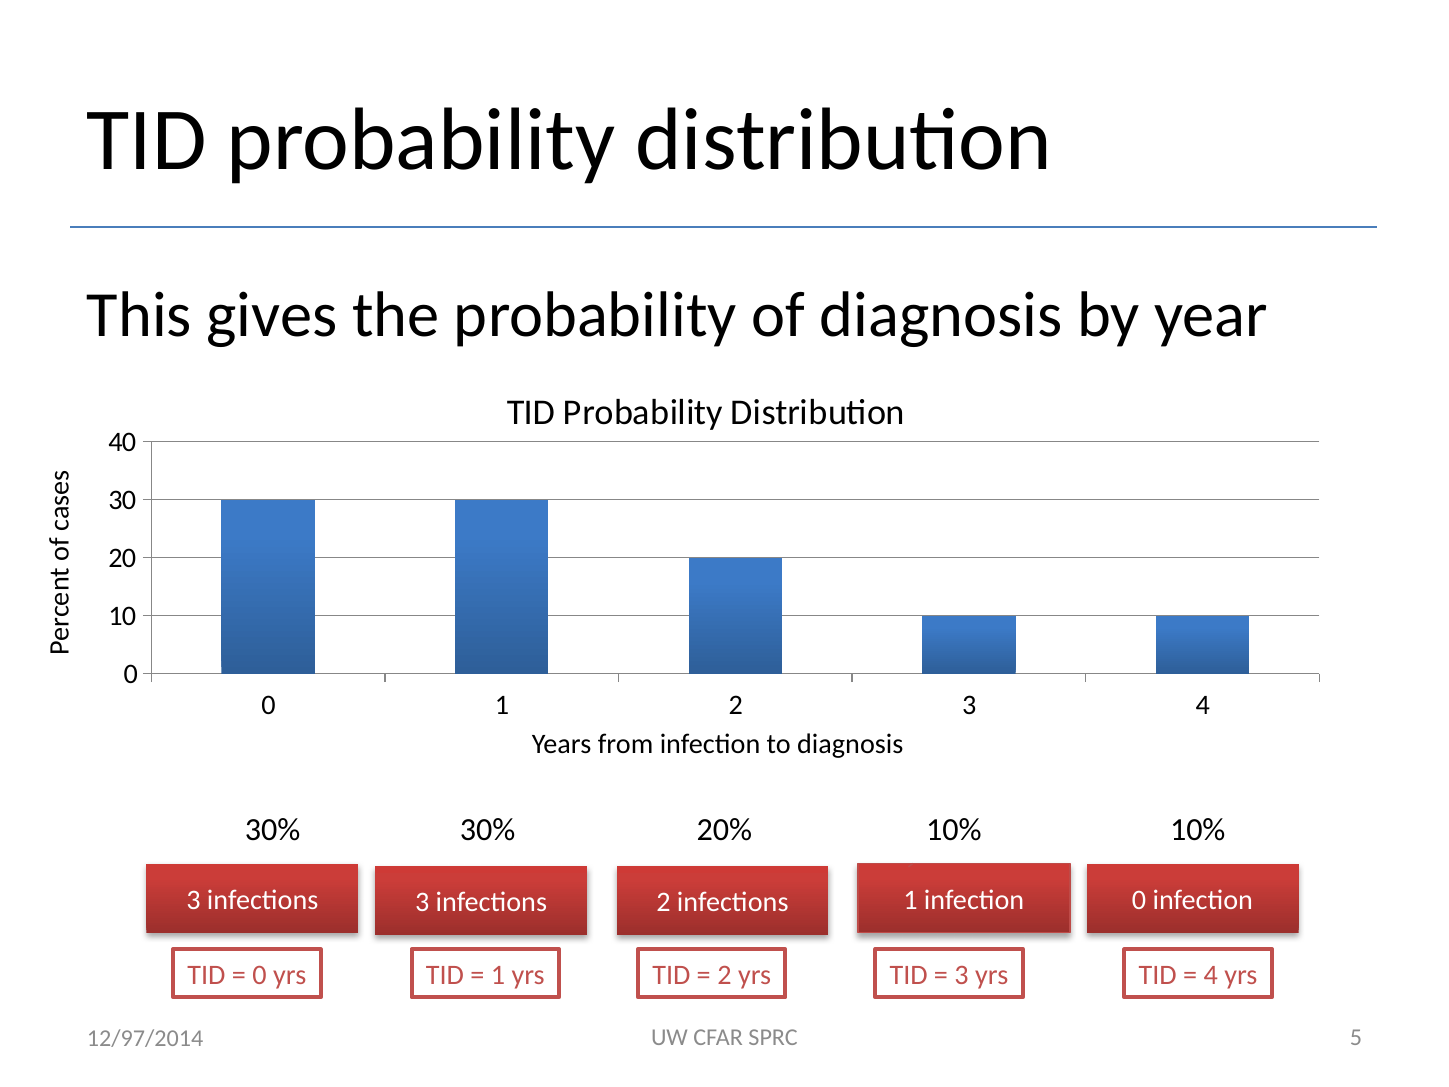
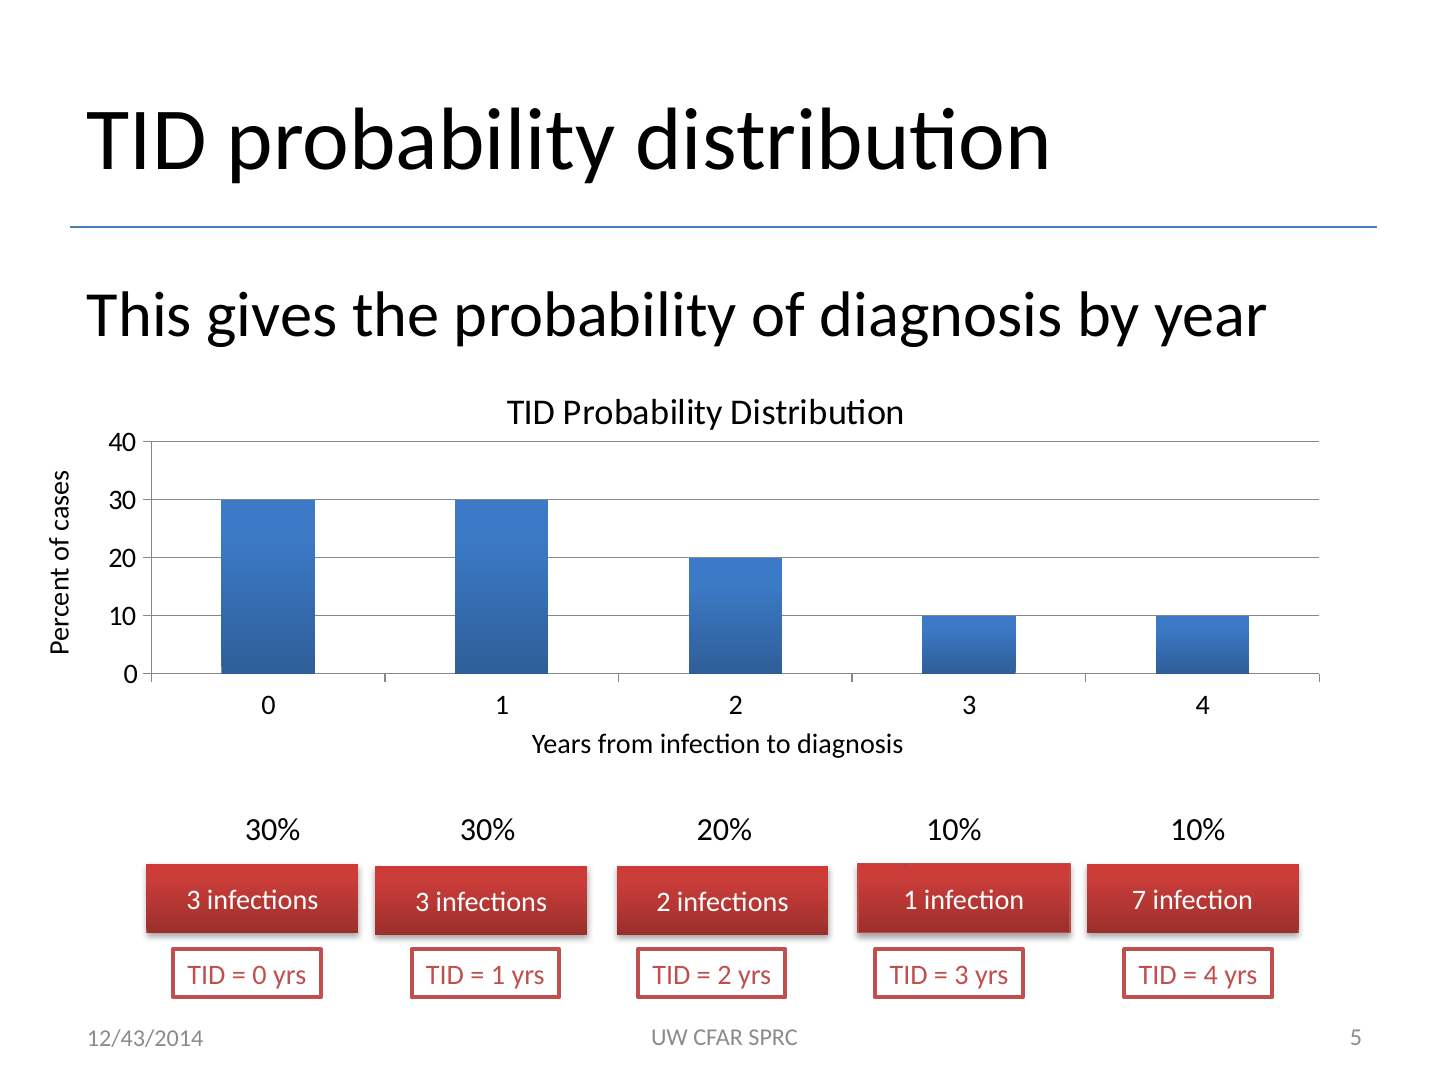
infection 0: 0 -> 7
12/97/2014: 12/97/2014 -> 12/43/2014
